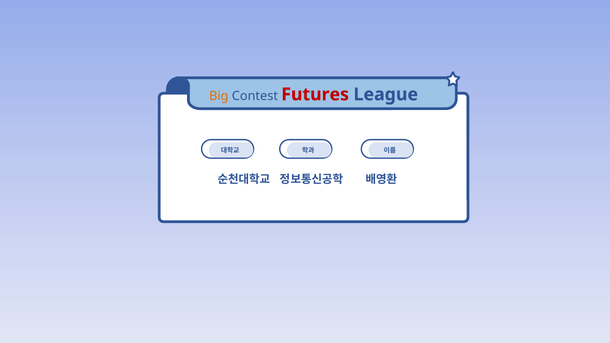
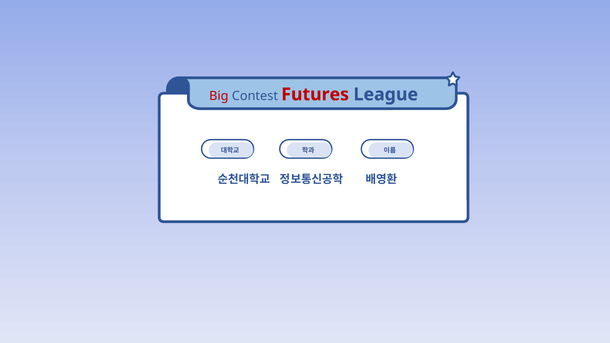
Big colour: orange -> red
